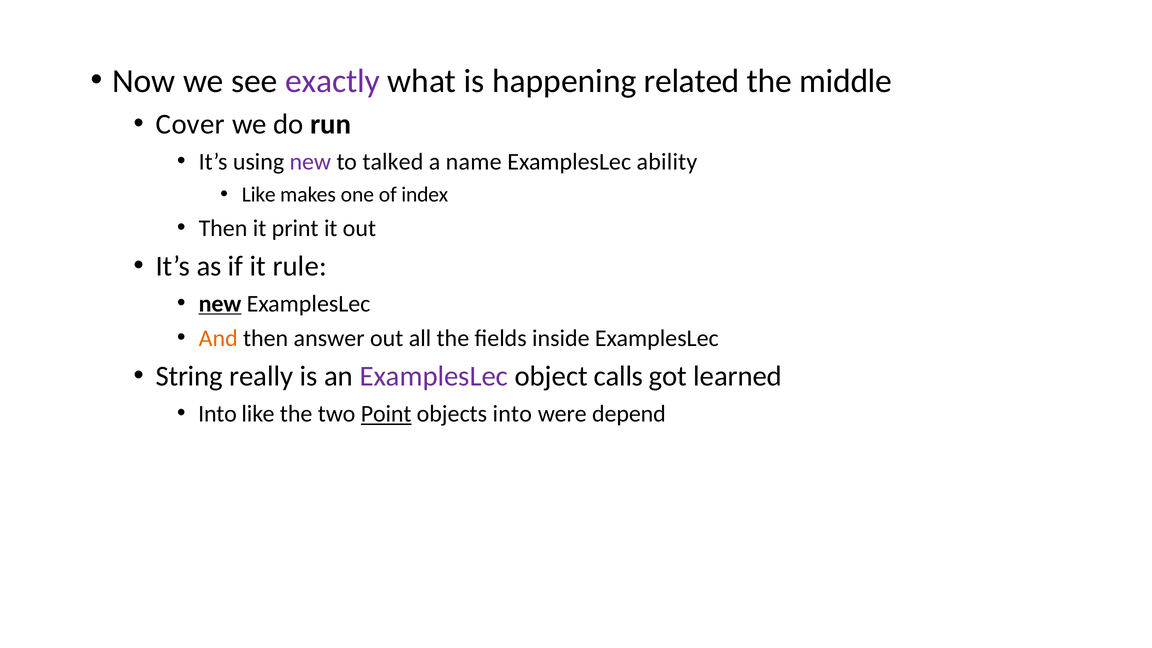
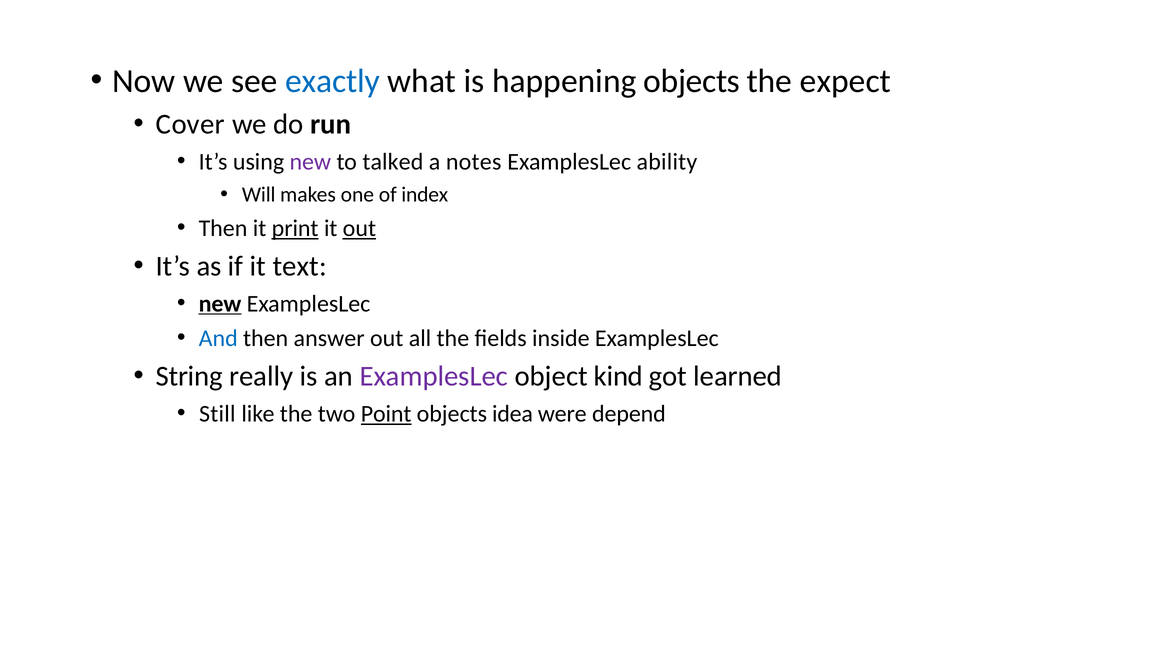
exactly colour: purple -> blue
happening related: related -> objects
middle: middle -> expect
name: name -> notes
Like at (259, 195): Like -> Will
print underline: none -> present
out at (359, 228) underline: none -> present
rule: rule -> text
And colour: orange -> blue
calls: calls -> kind
Into at (218, 414): Into -> Still
objects into: into -> idea
